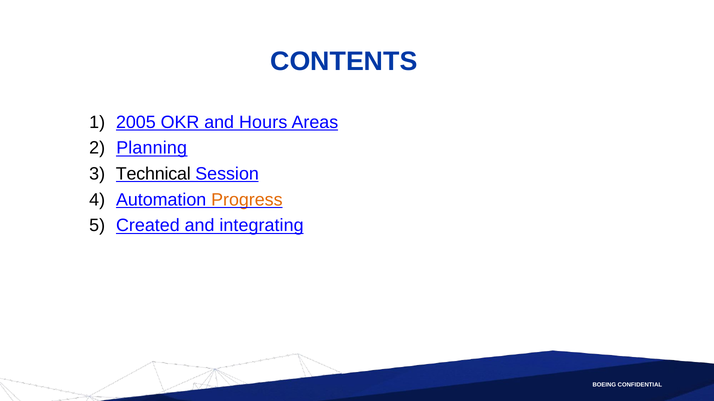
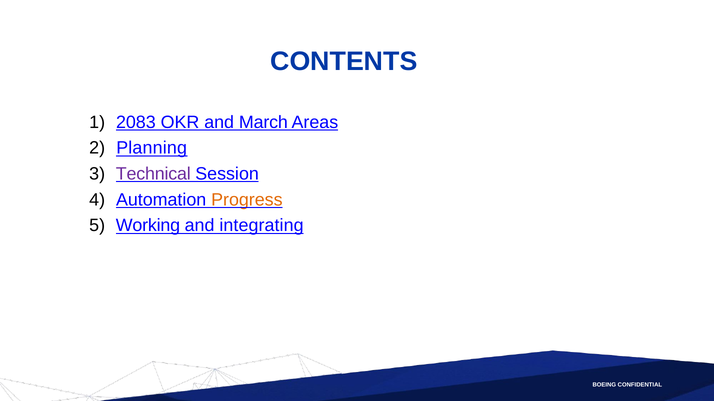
2005: 2005 -> 2083
Hours: Hours -> March
Technical colour: black -> purple
Created: Created -> Working
